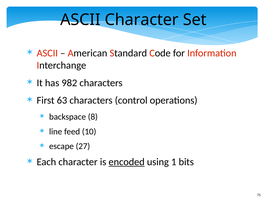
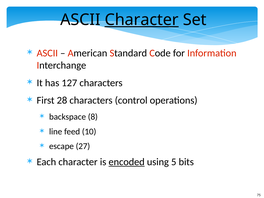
Character at (142, 20) underline: none -> present
982: 982 -> 127
63: 63 -> 28
1: 1 -> 5
